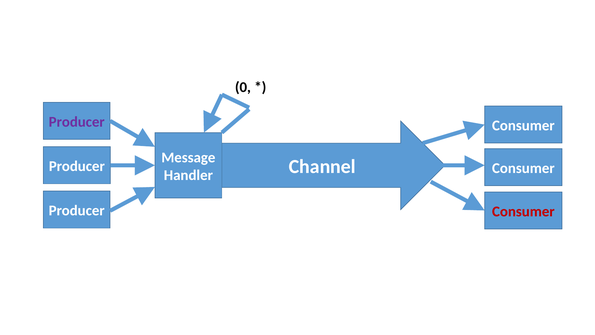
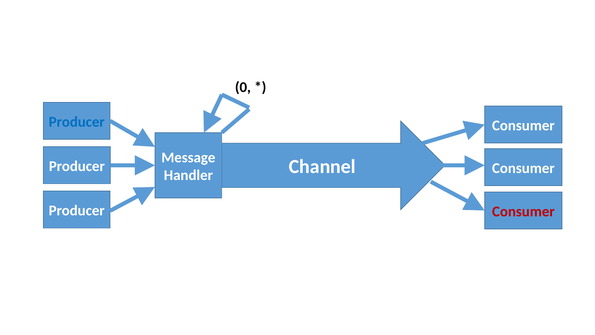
Producer at (77, 122) colour: purple -> blue
